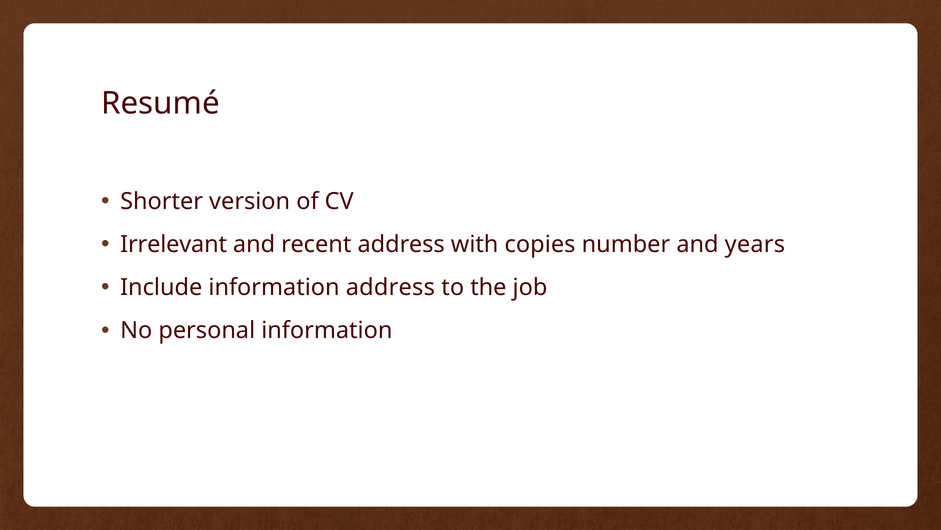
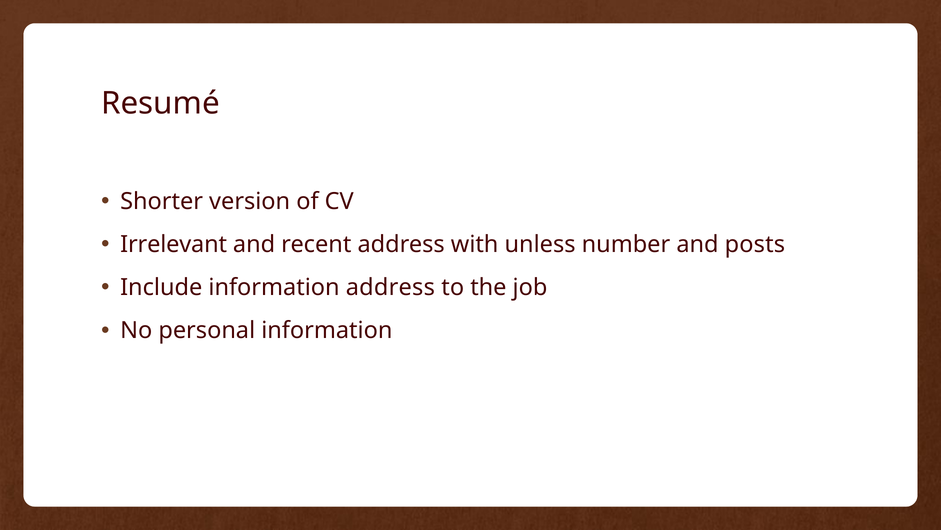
copies: copies -> unless
years: years -> posts
